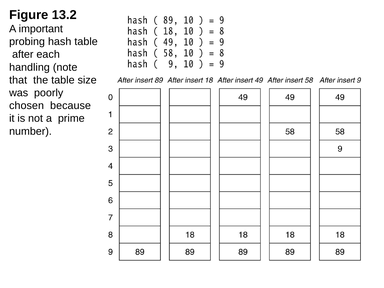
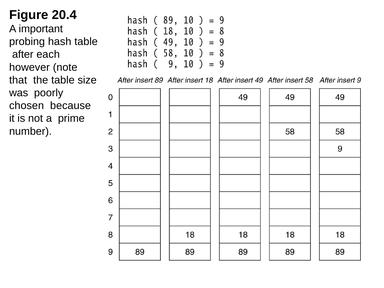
13.2: 13.2 -> 20.4
handling: handling -> however
